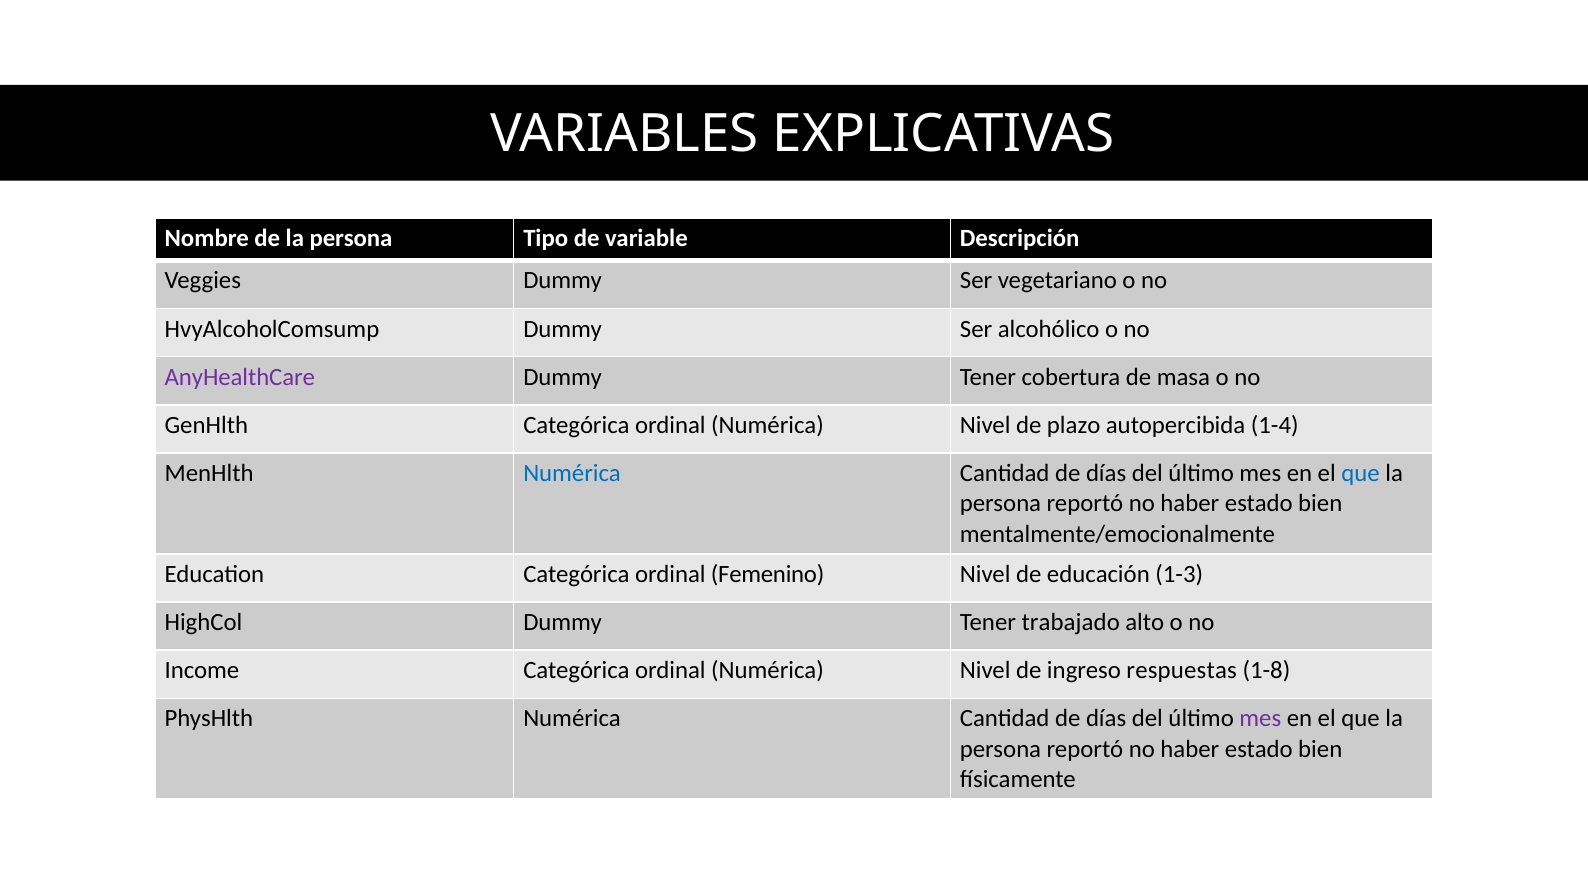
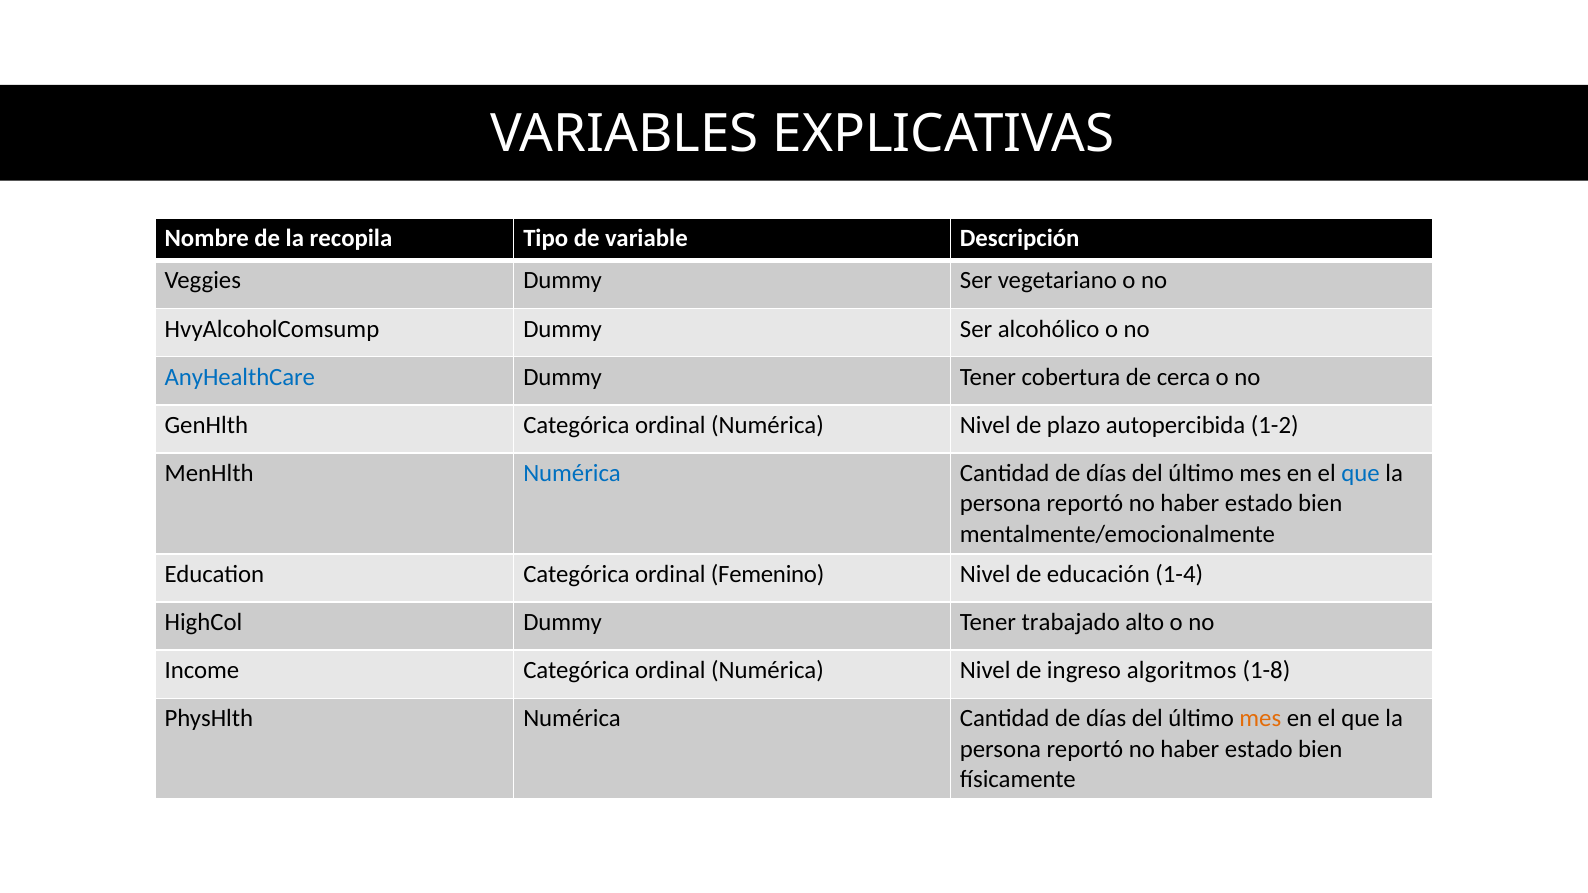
de la persona: persona -> recopila
AnyHealthCare colour: purple -> blue
masa: masa -> cerca
1-4: 1-4 -> 1-2
1-3: 1-3 -> 1-4
respuestas: respuestas -> algoritmos
mes at (1260, 719) colour: purple -> orange
